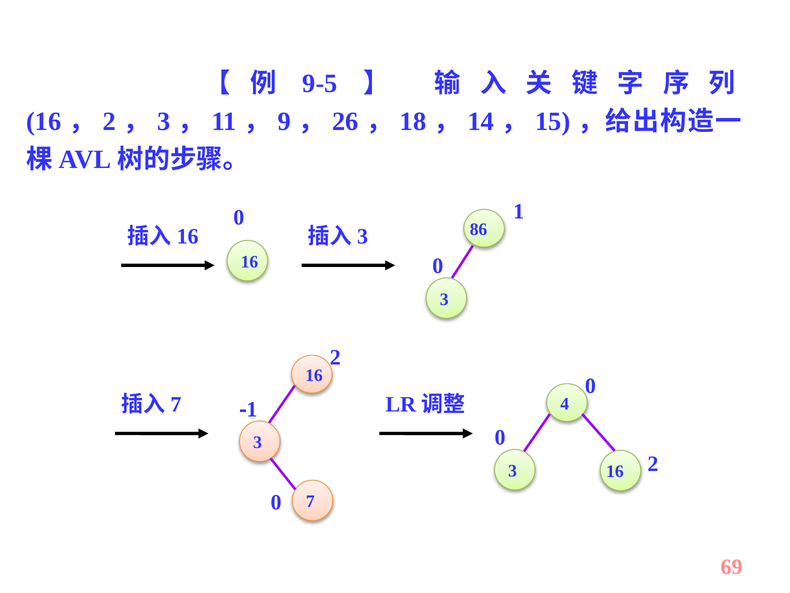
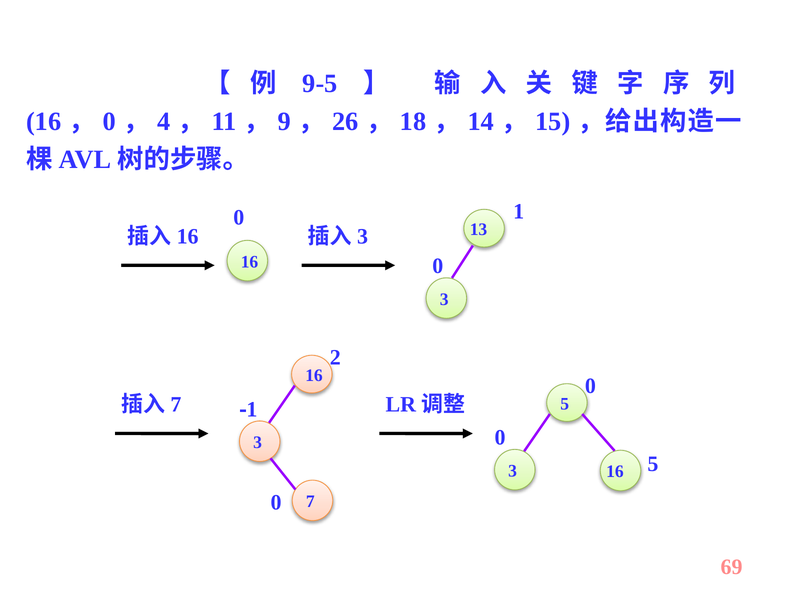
2 at (109, 121): 2 -> 0
3 at (164, 121): 3 -> 4
86: 86 -> 13
4 at (565, 403): 4 -> 5
16 2: 2 -> 5
